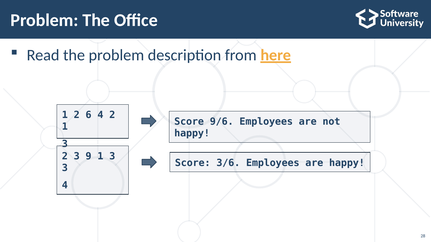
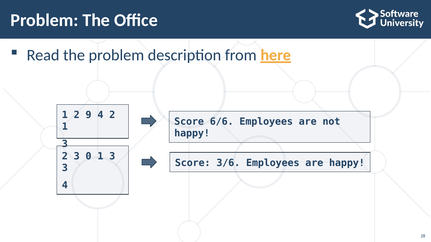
6: 6 -> 9
9/6: 9/6 -> 6/6
9: 9 -> 0
